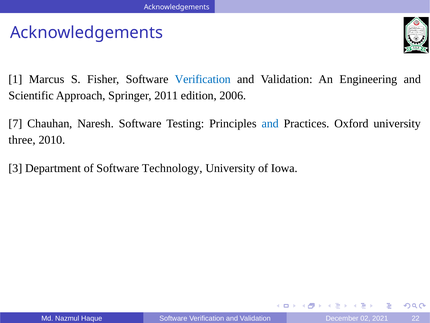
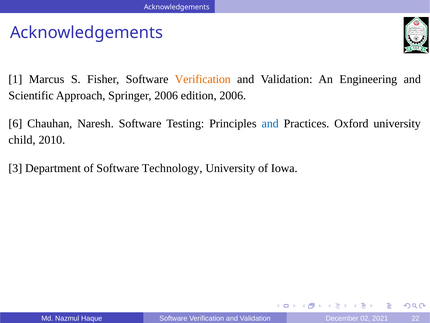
Verification at (203, 79) colour: blue -> orange
Springer 2011: 2011 -> 2006
7: 7 -> 6
three: three -> child
